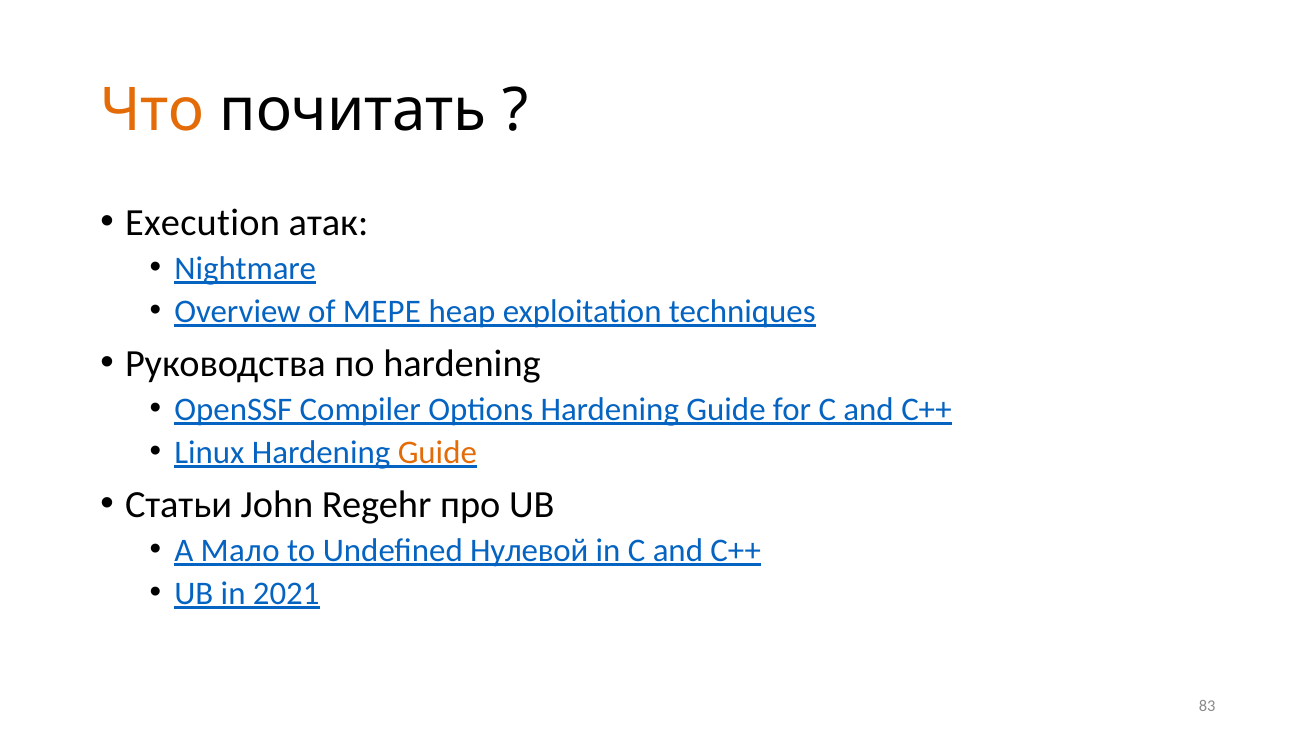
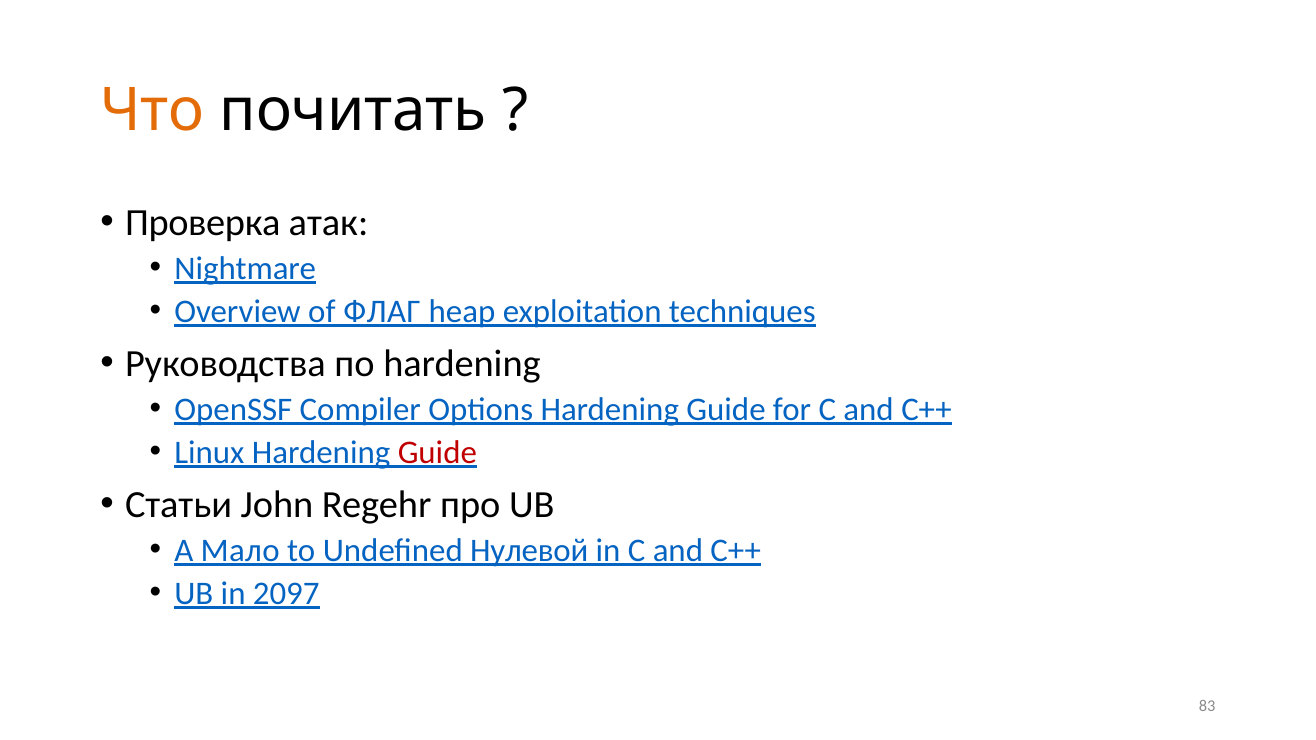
Execution: Execution -> Проверка
МЕРЕ: МЕРЕ -> ФЛАГ
Guide at (437, 452) colour: orange -> red
2021: 2021 -> 2097
